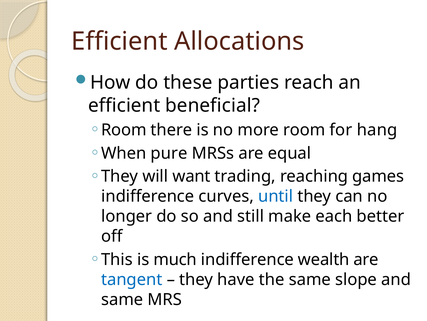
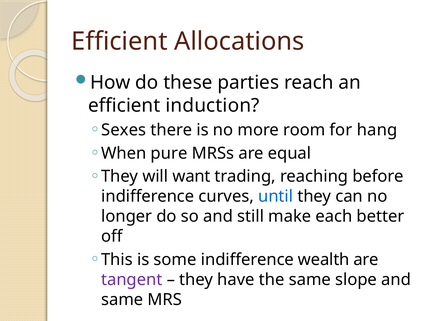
beneficial: beneficial -> induction
Room at (124, 130): Room -> Sexes
games: games -> before
much: much -> some
tangent colour: blue -> purple
